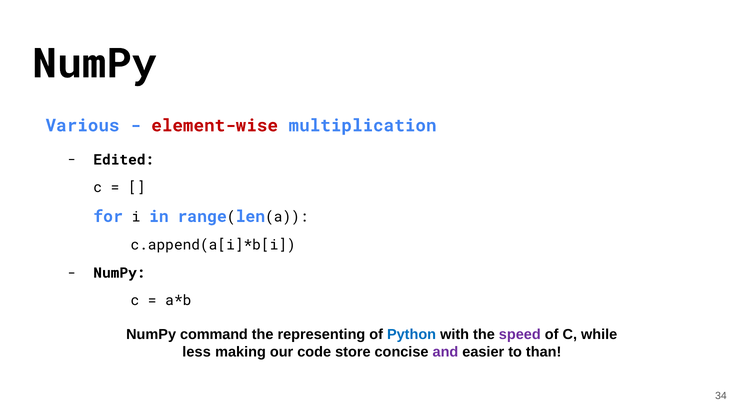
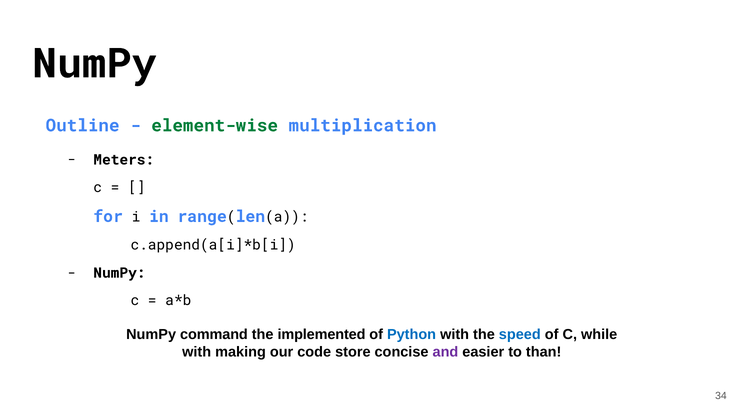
Various: Various -> Outline
element-wise colour: red -> green
Edited: Edited -> Meters
representing: representing -> implemented
speed colour: purple -> blue
less at (197, 352): less -> with
